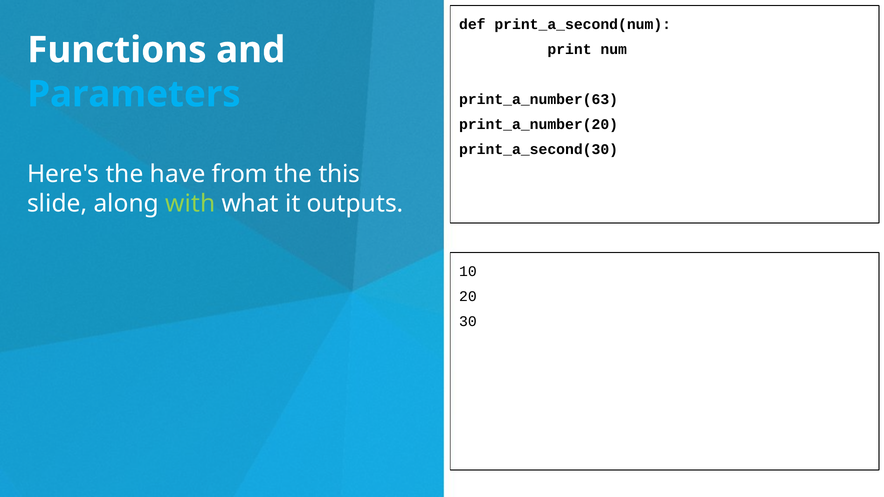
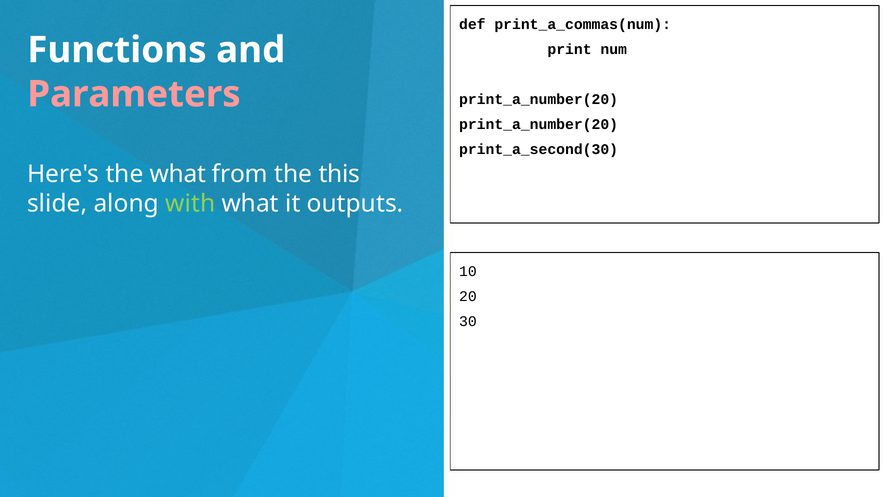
print_a_second(num: print_a_second(num -> print_a_commas(num
Parameters colour: light blue -> pink
print_a_number(63 at (539, 99): print_a_number(63 -> print_a_number(20
the have: have -> what
